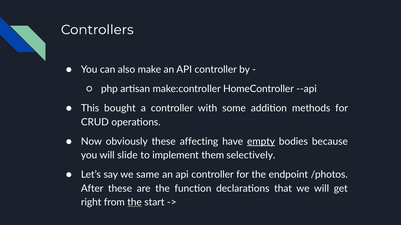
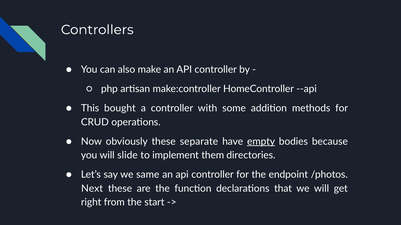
affecting: affecting -> separate
selectively: selectively -> directories
After: After -> Next
the at (135, 203) underline: present -> none
